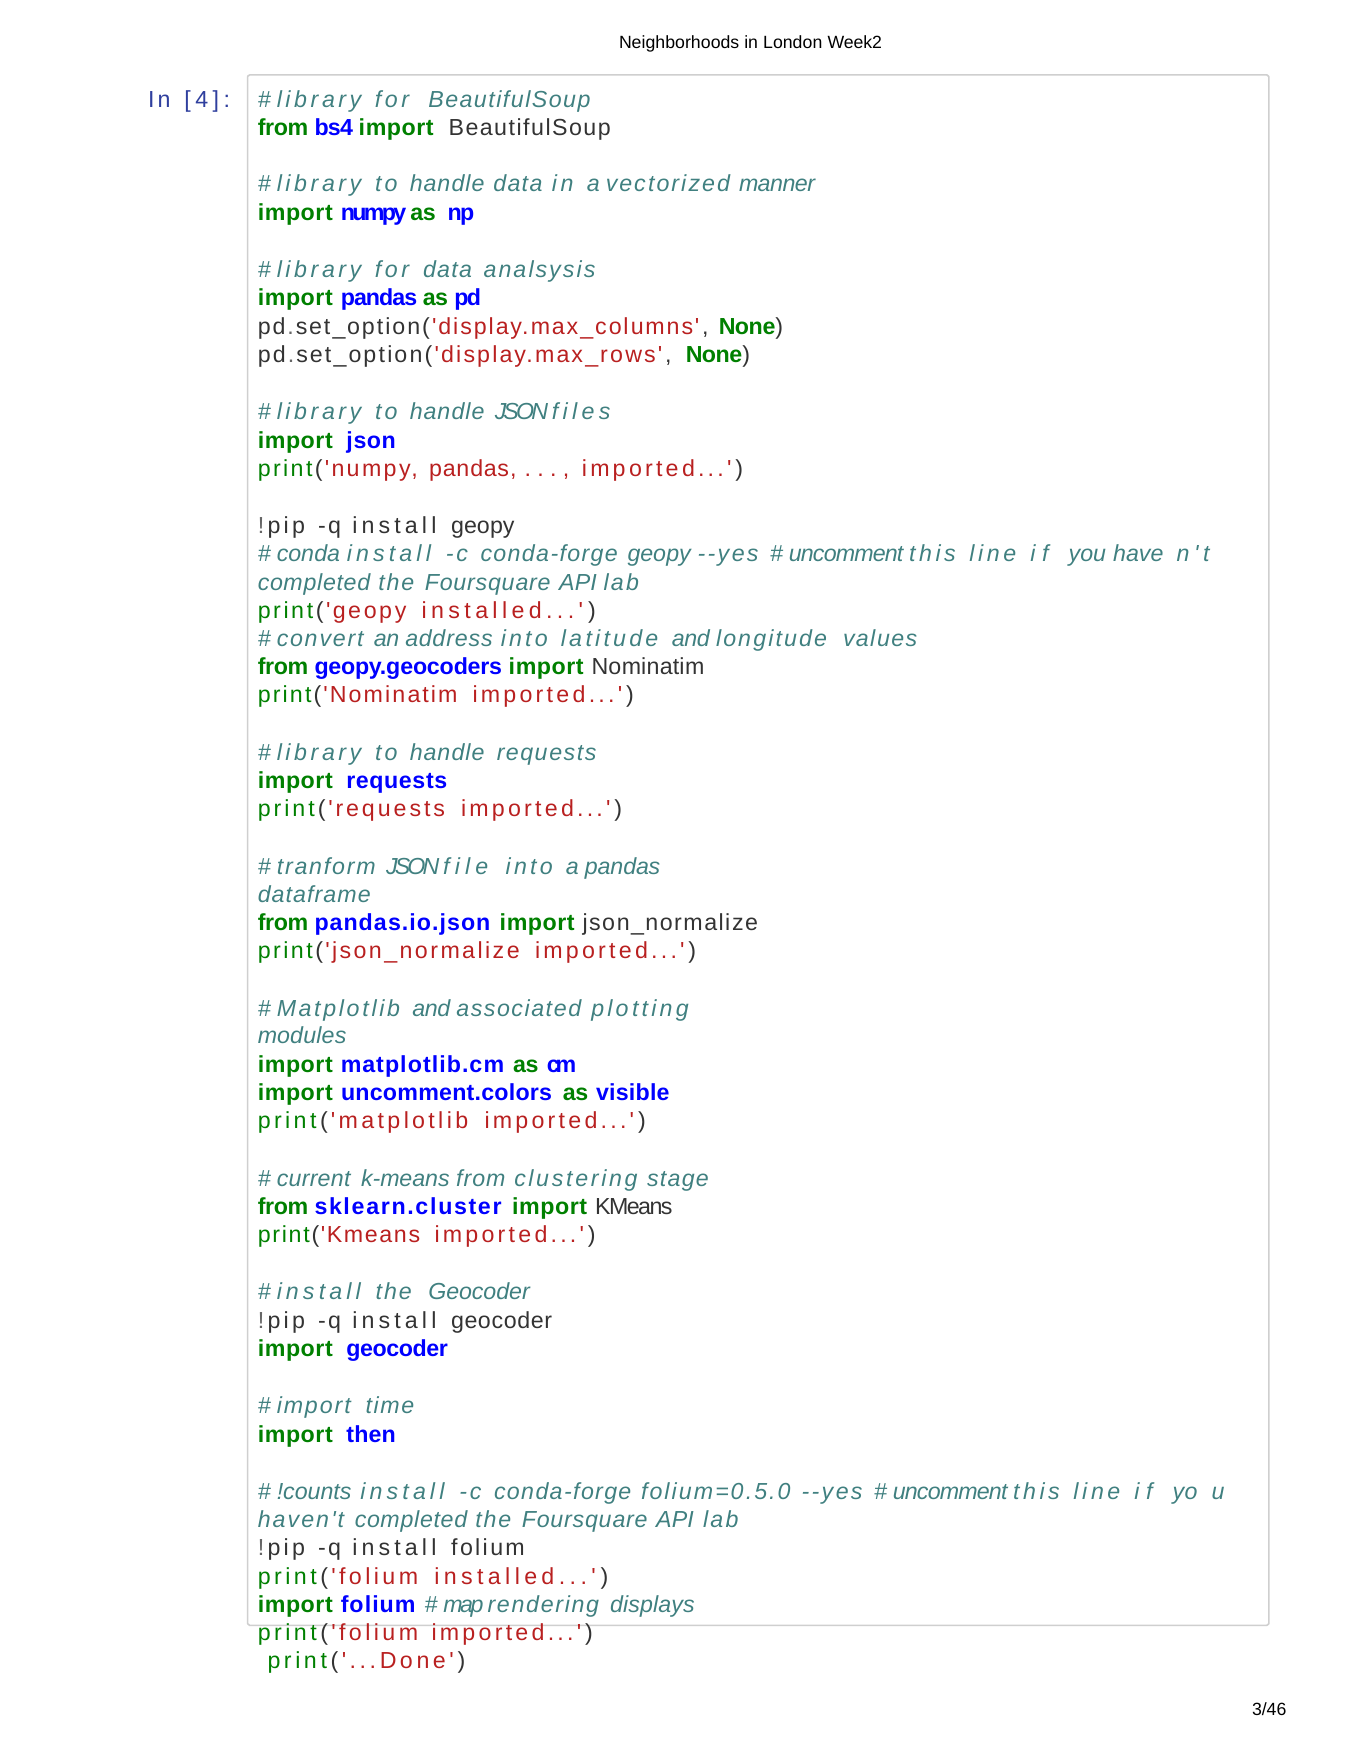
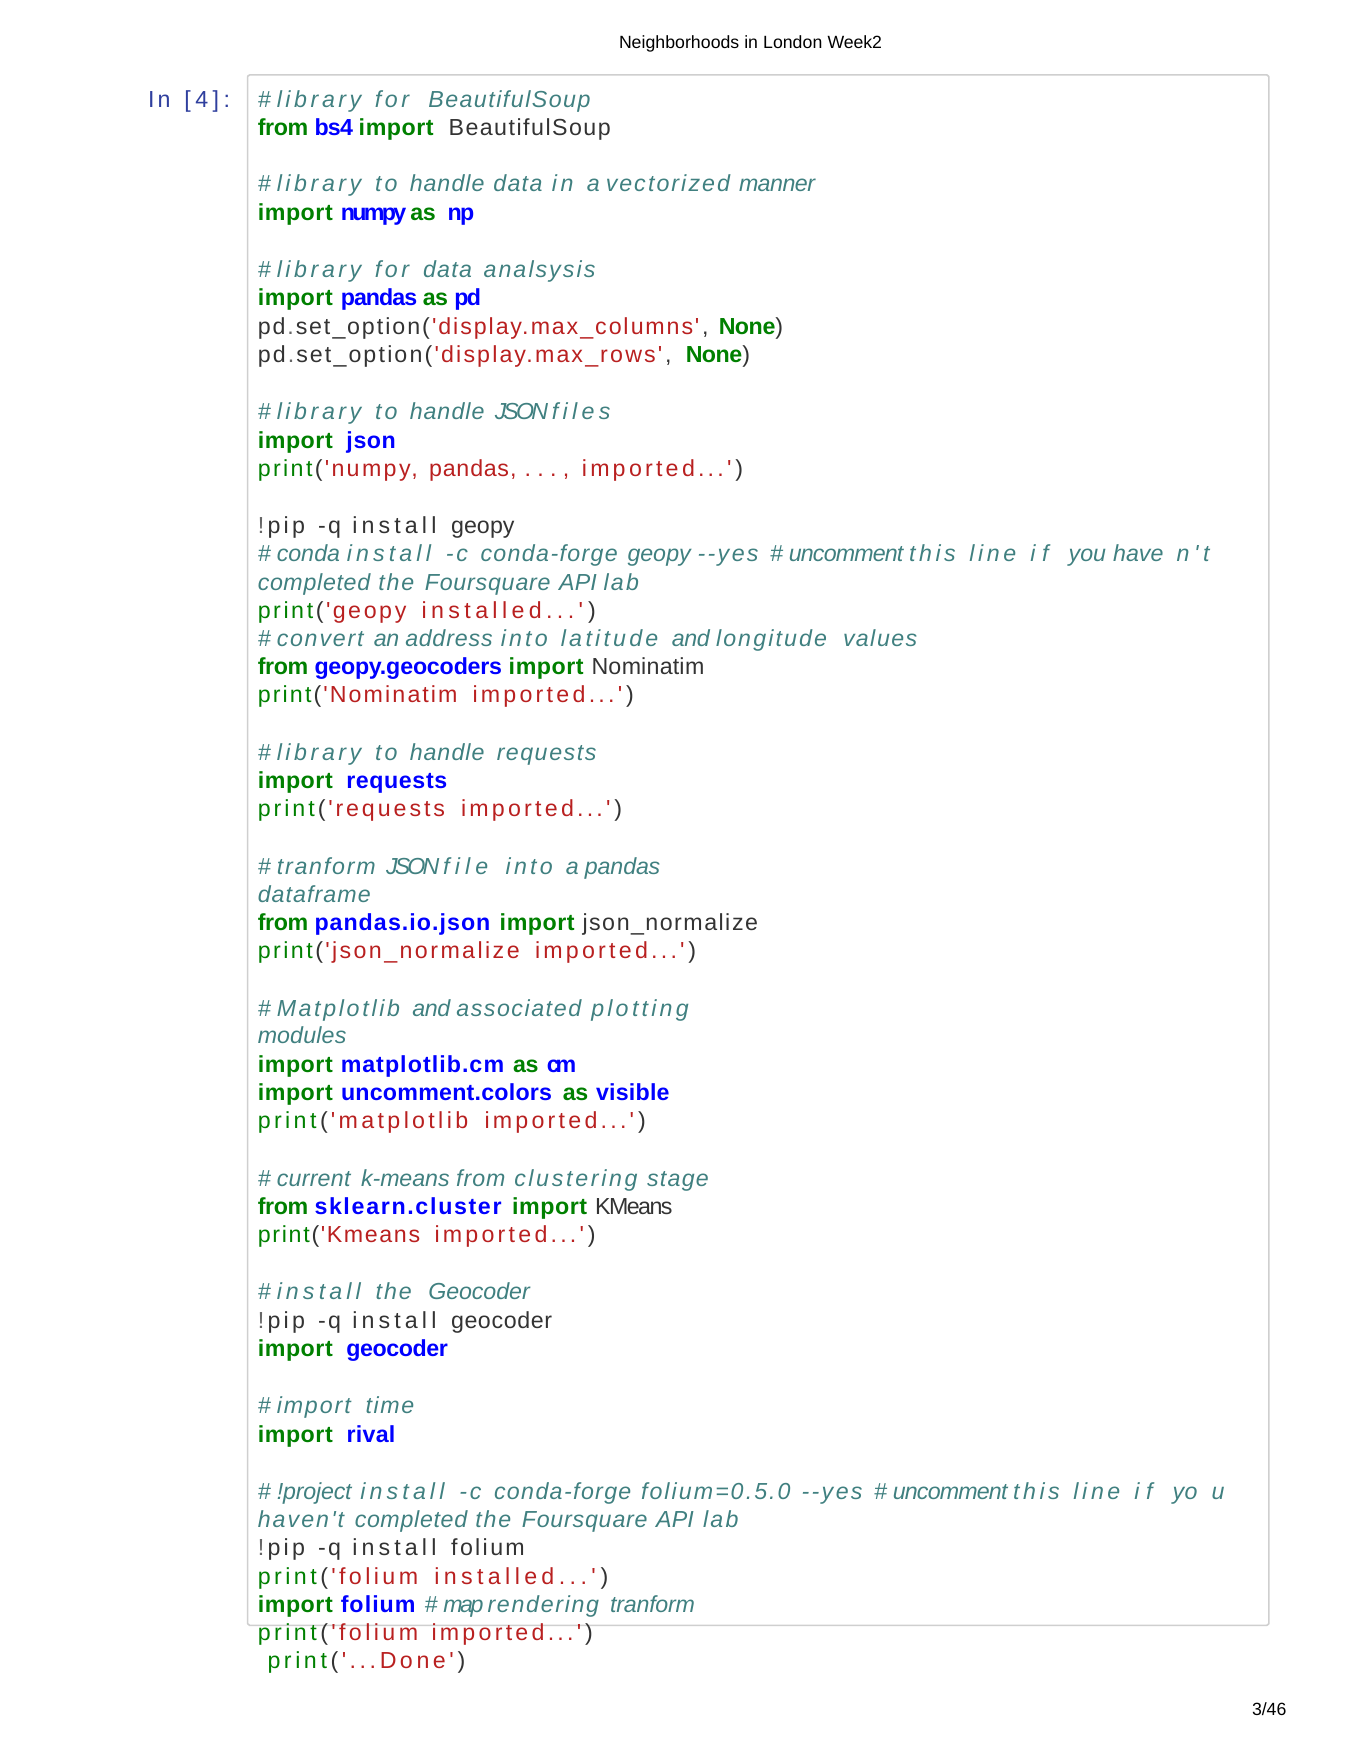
then: then -> rival
!counts: !counts -> !project
rendering displays: displays -> tranform
